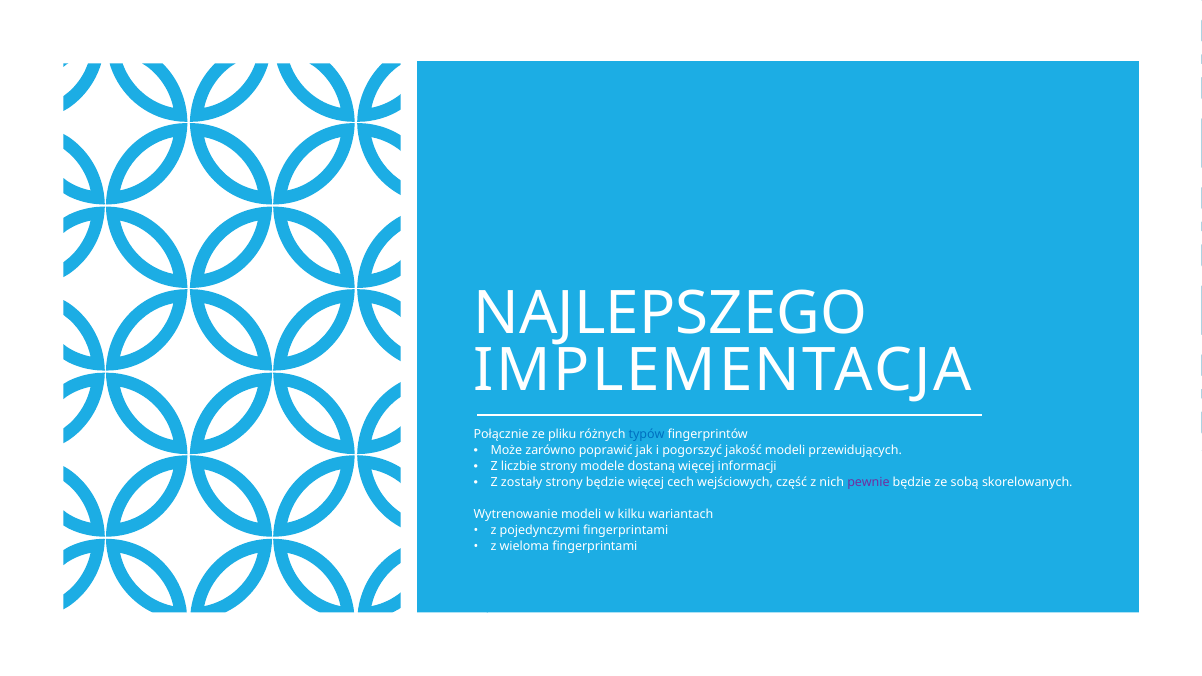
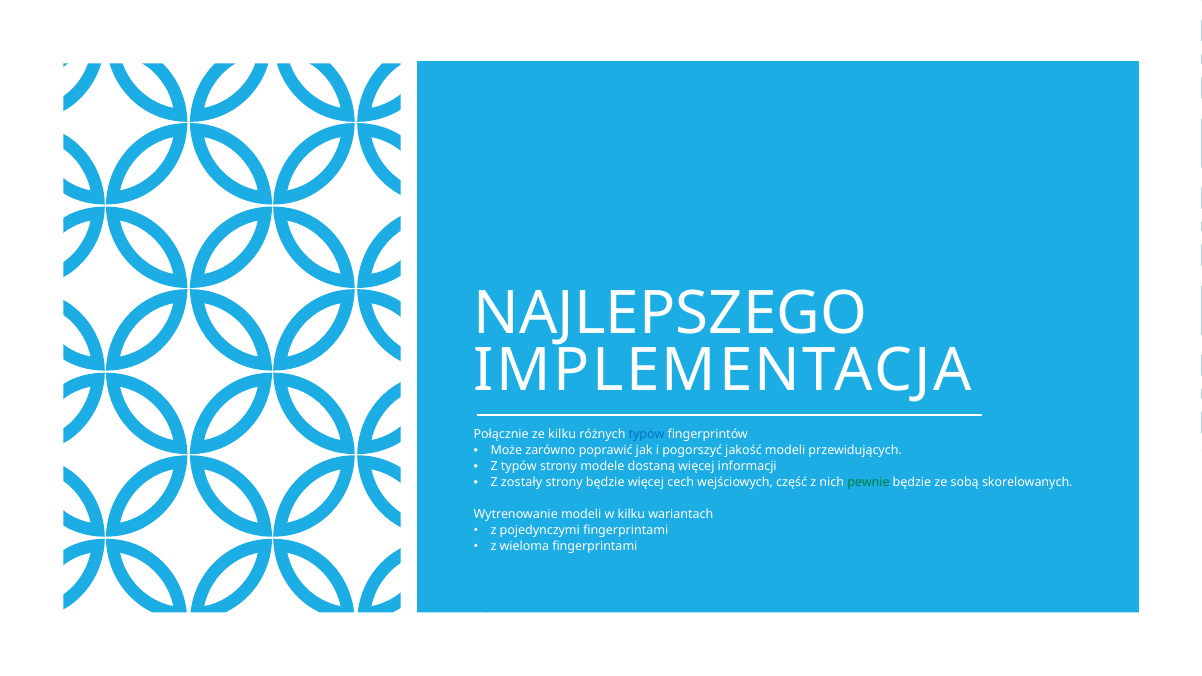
ze pliku: pliku -> kilku
Z liczbie: liczbie -> typów
pewnie colour: purple -> green
